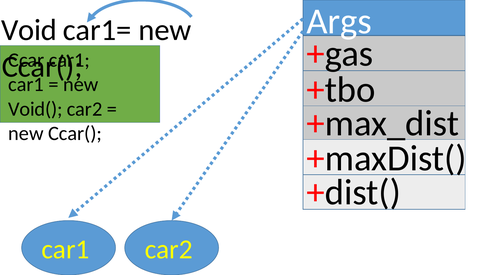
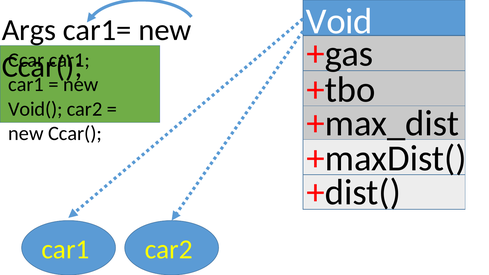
Args: Args -> Void
Void: Void -> Args
